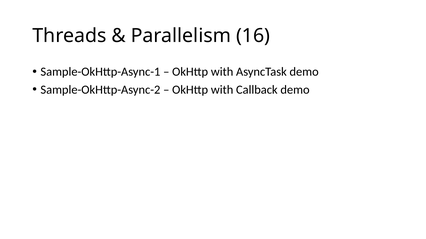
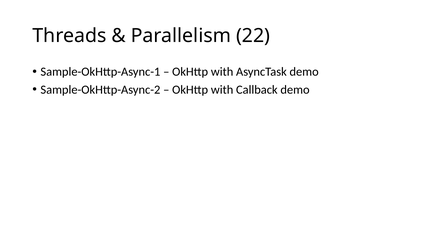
16: 16 -> 22
